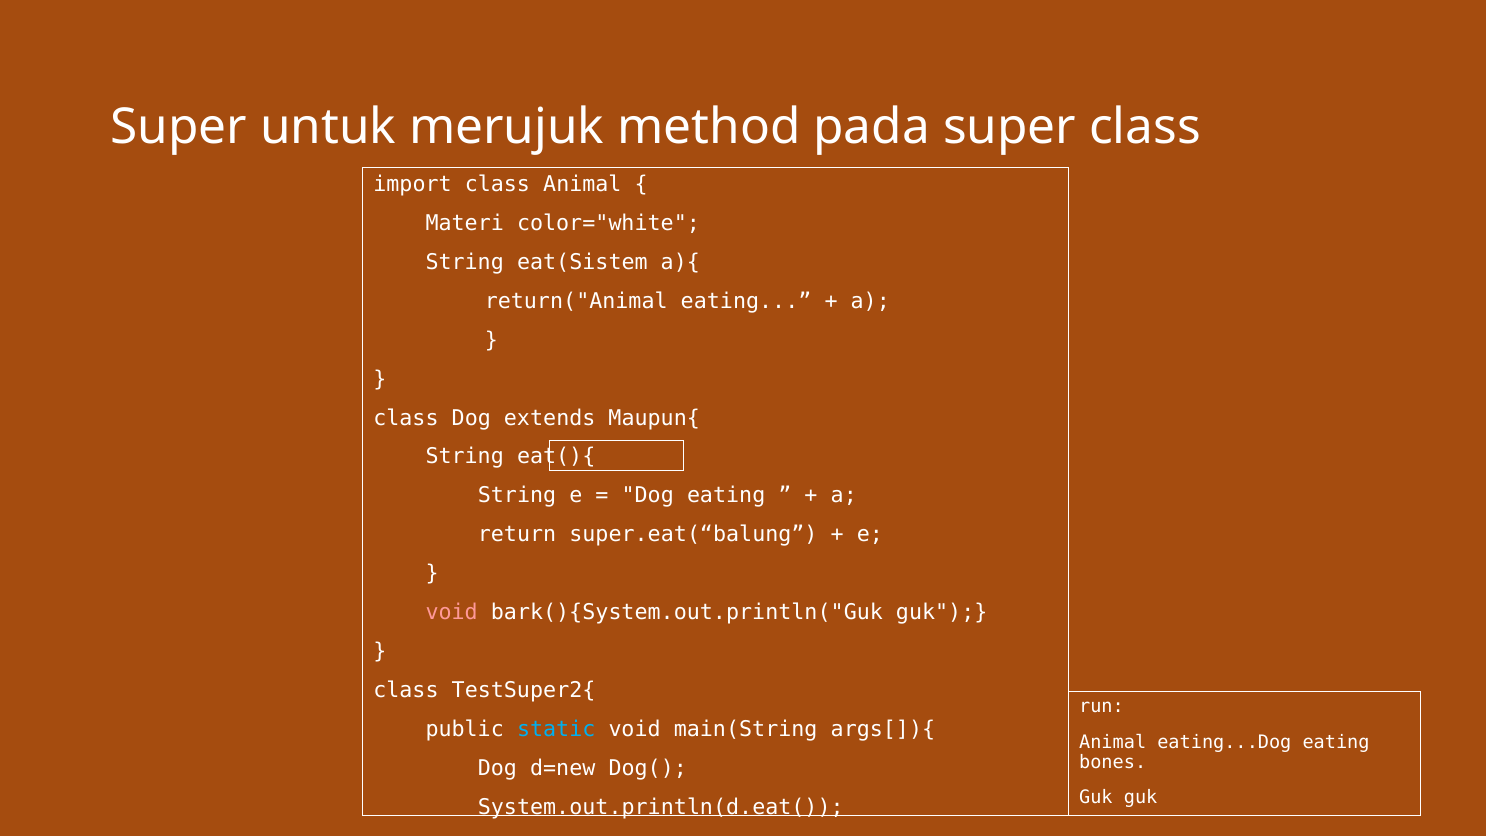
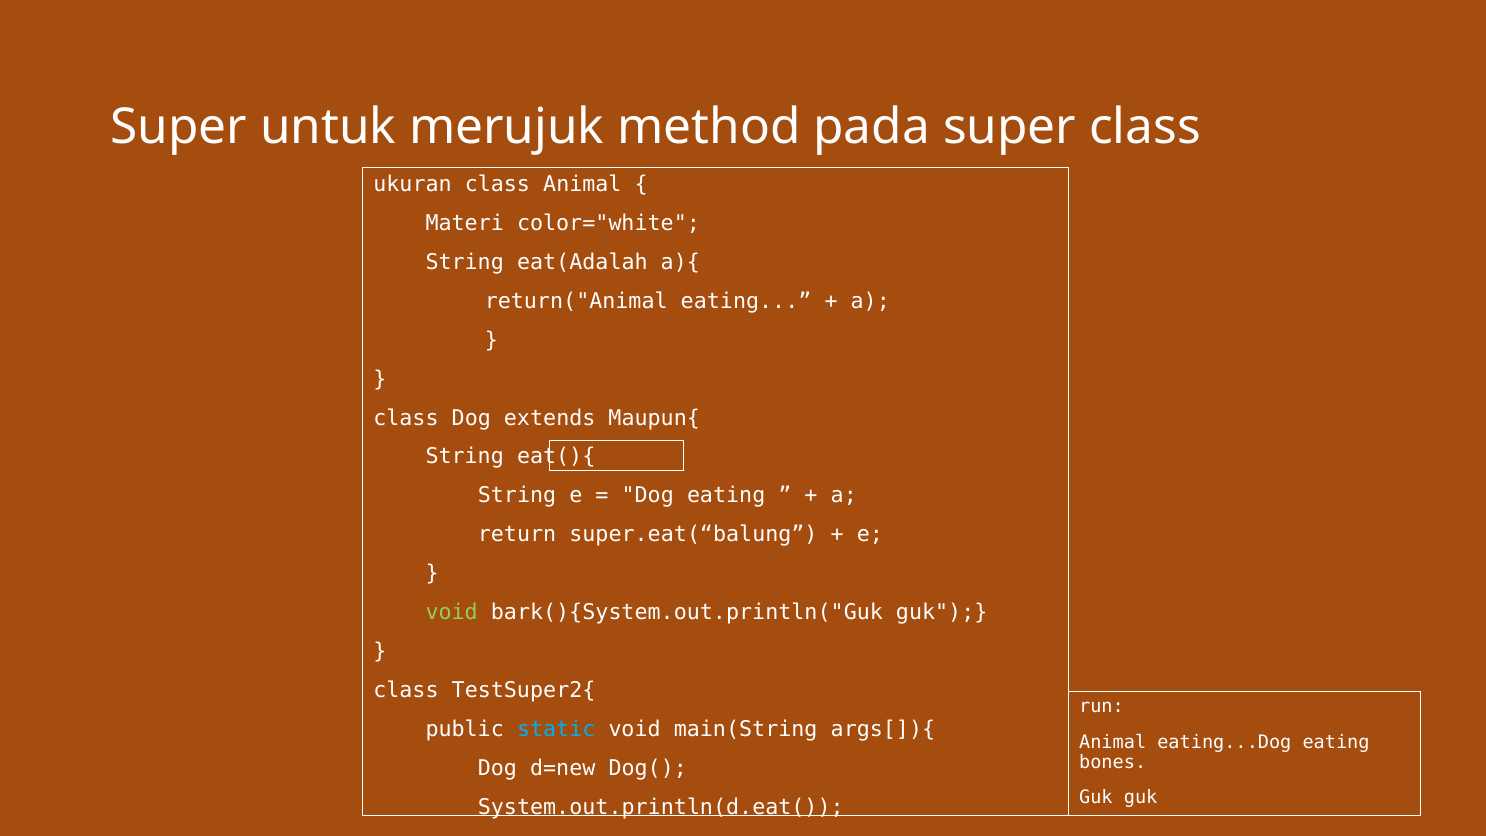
import: import -> ukuran
eat(Sistem: eat(Sistem -> eat(Adalah
void at (452, 612) colour: pink -> light green
